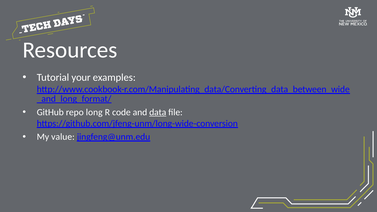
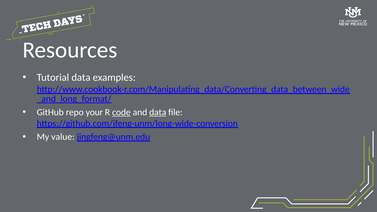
Tutorial your: your -> data
long: long -> your
code underline: none -> present
